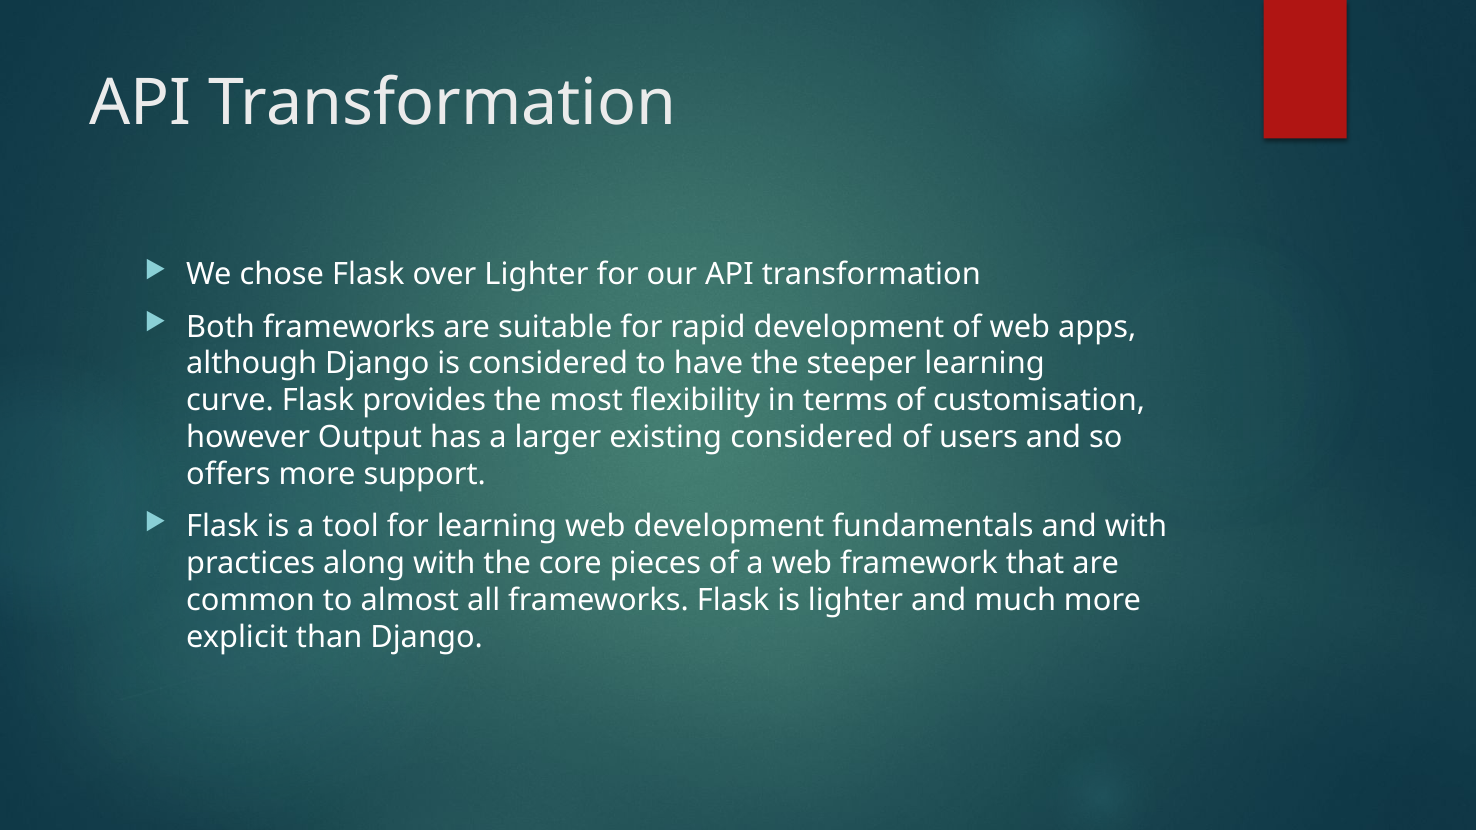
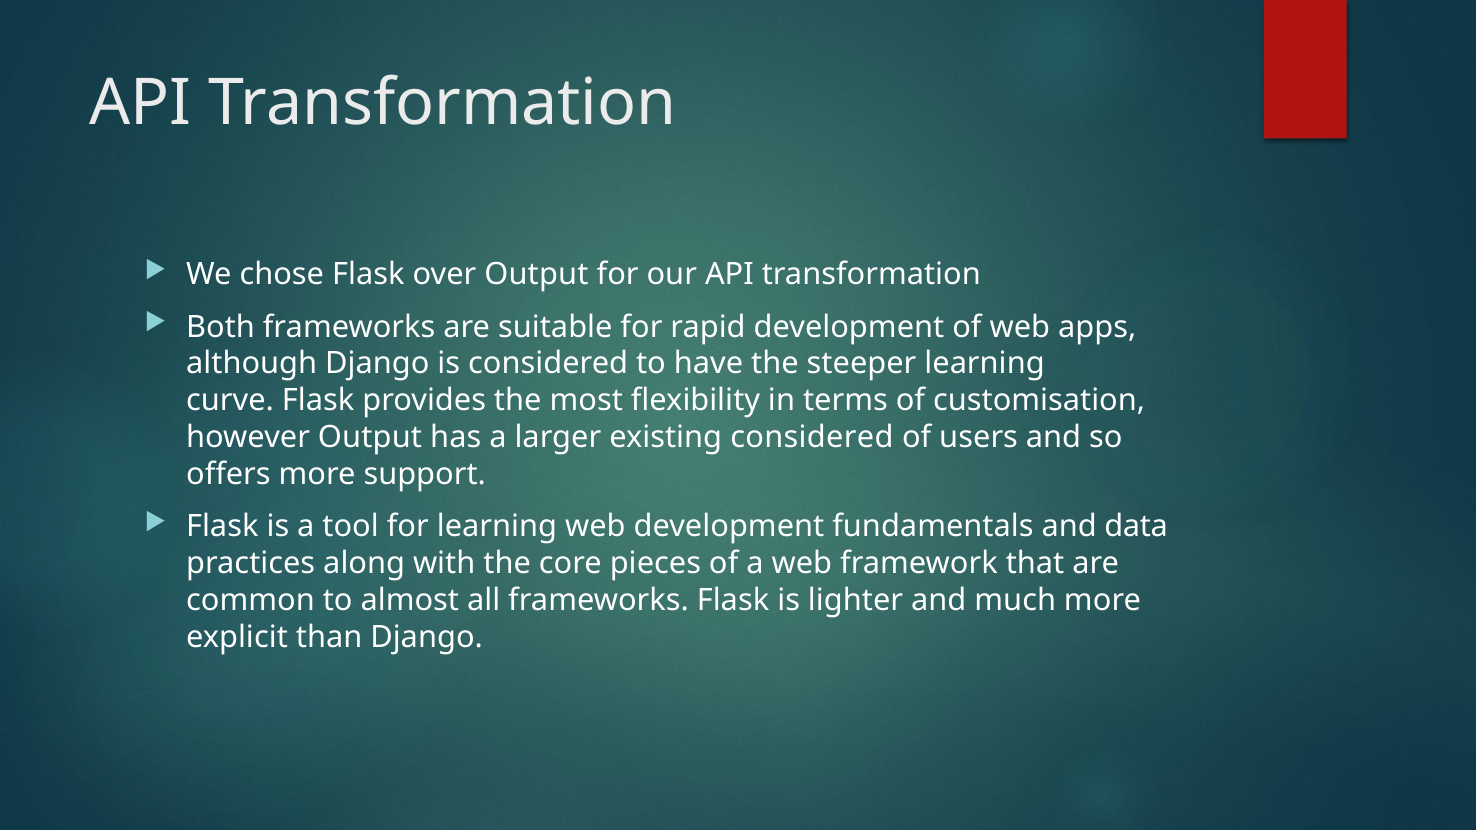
over Lighter: Lighter -> Output
and with: with -> data
